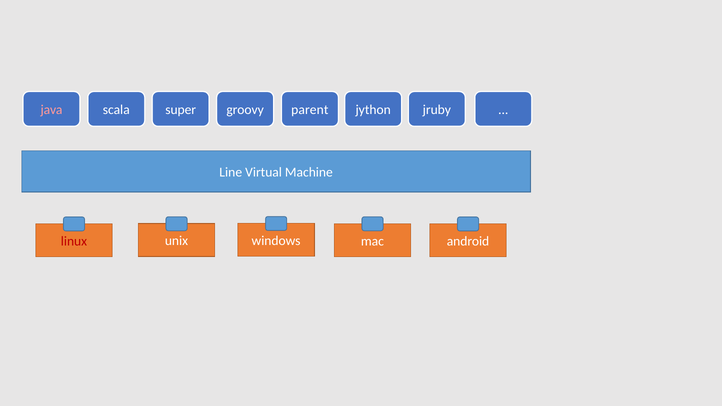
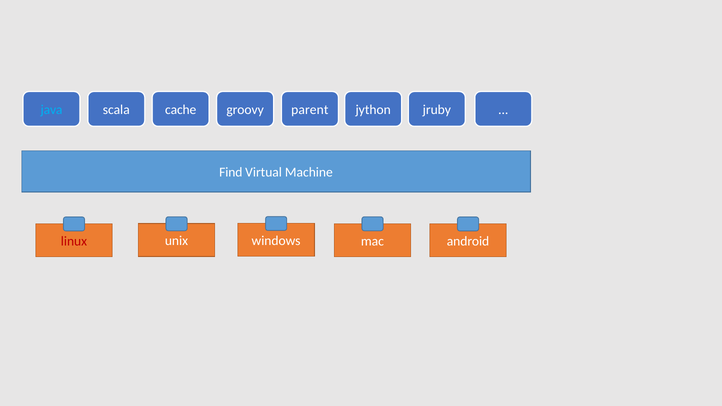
java colour: pink -> light blue
super: super -> cache
Line: Line -> Find
